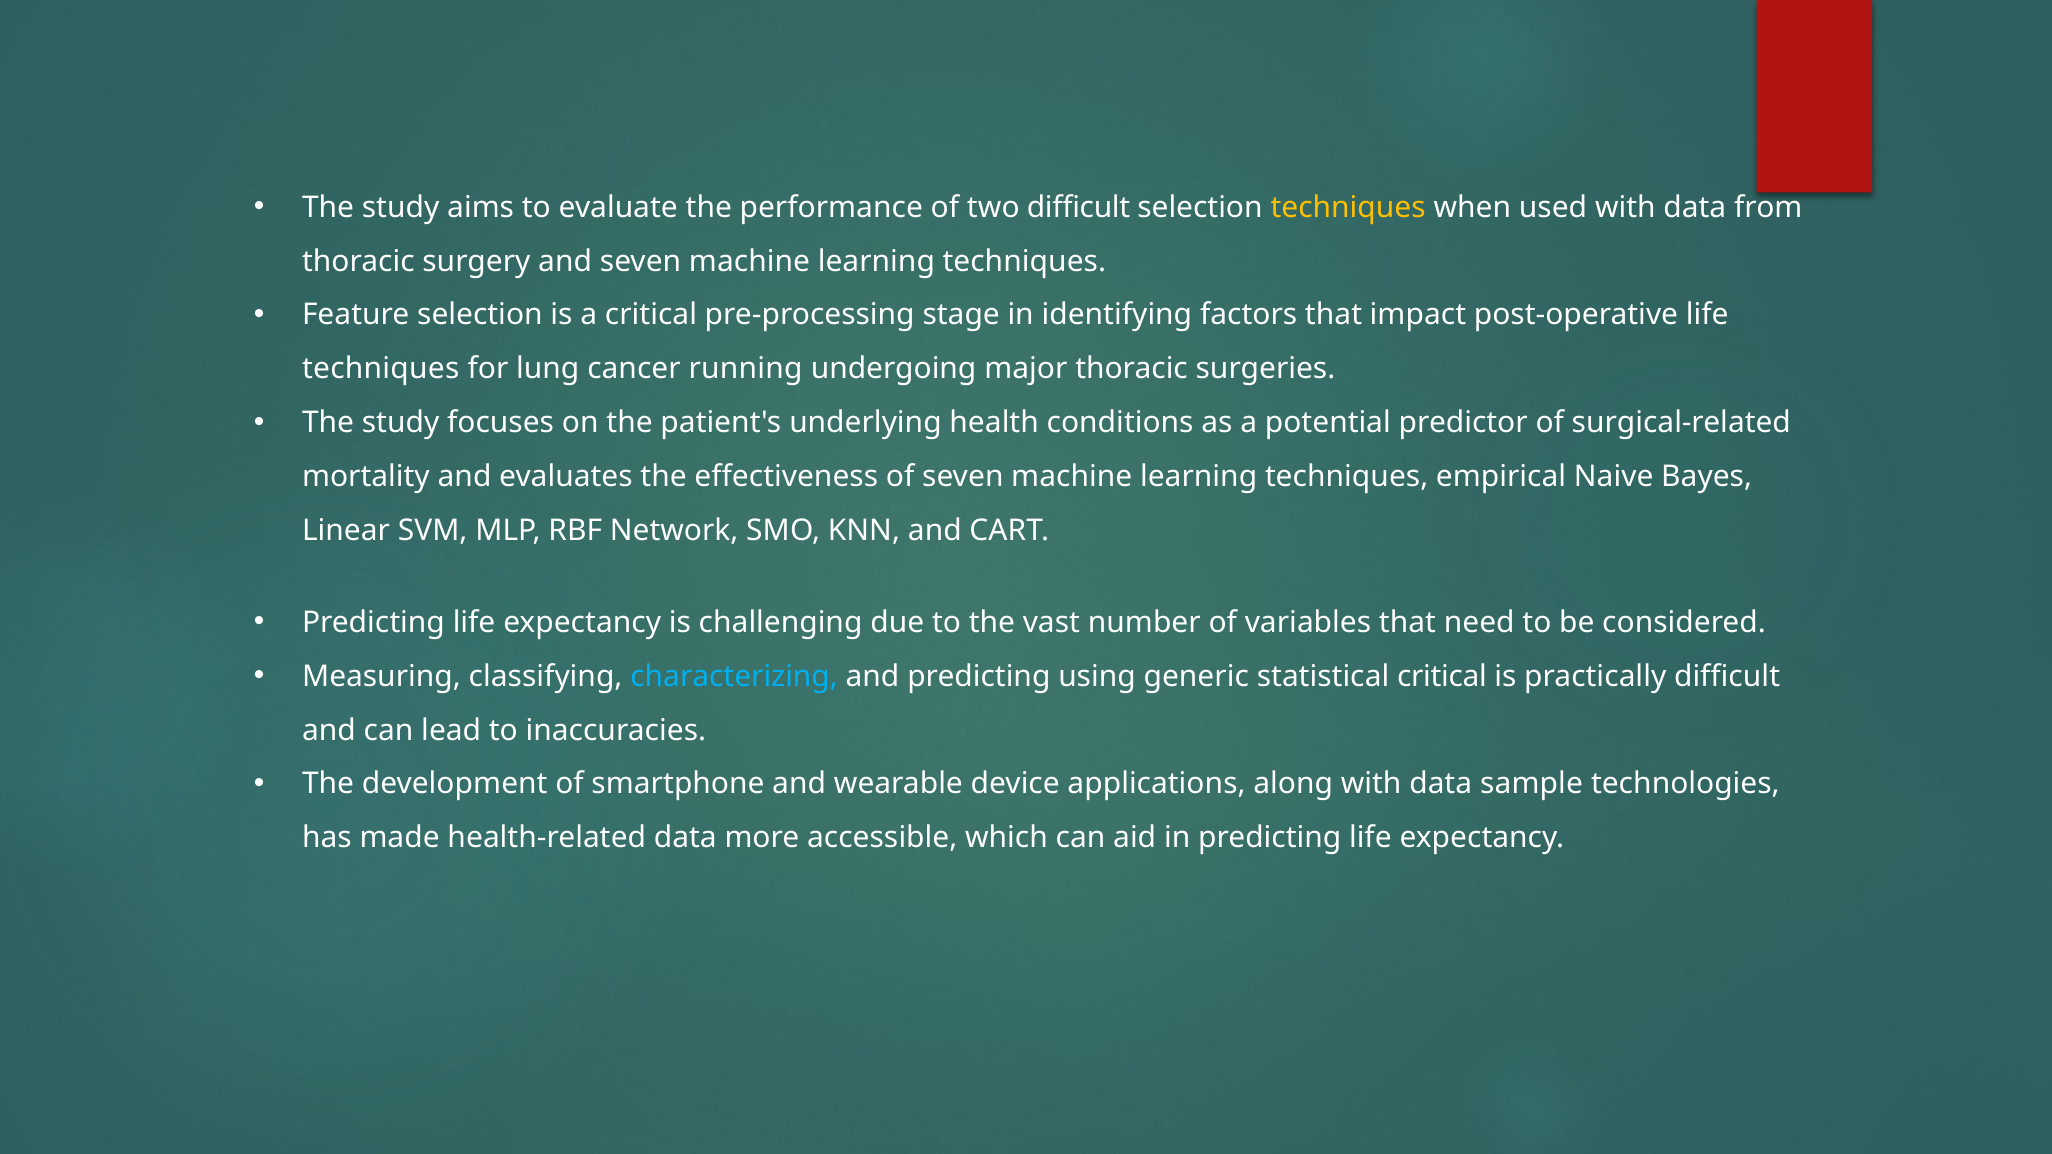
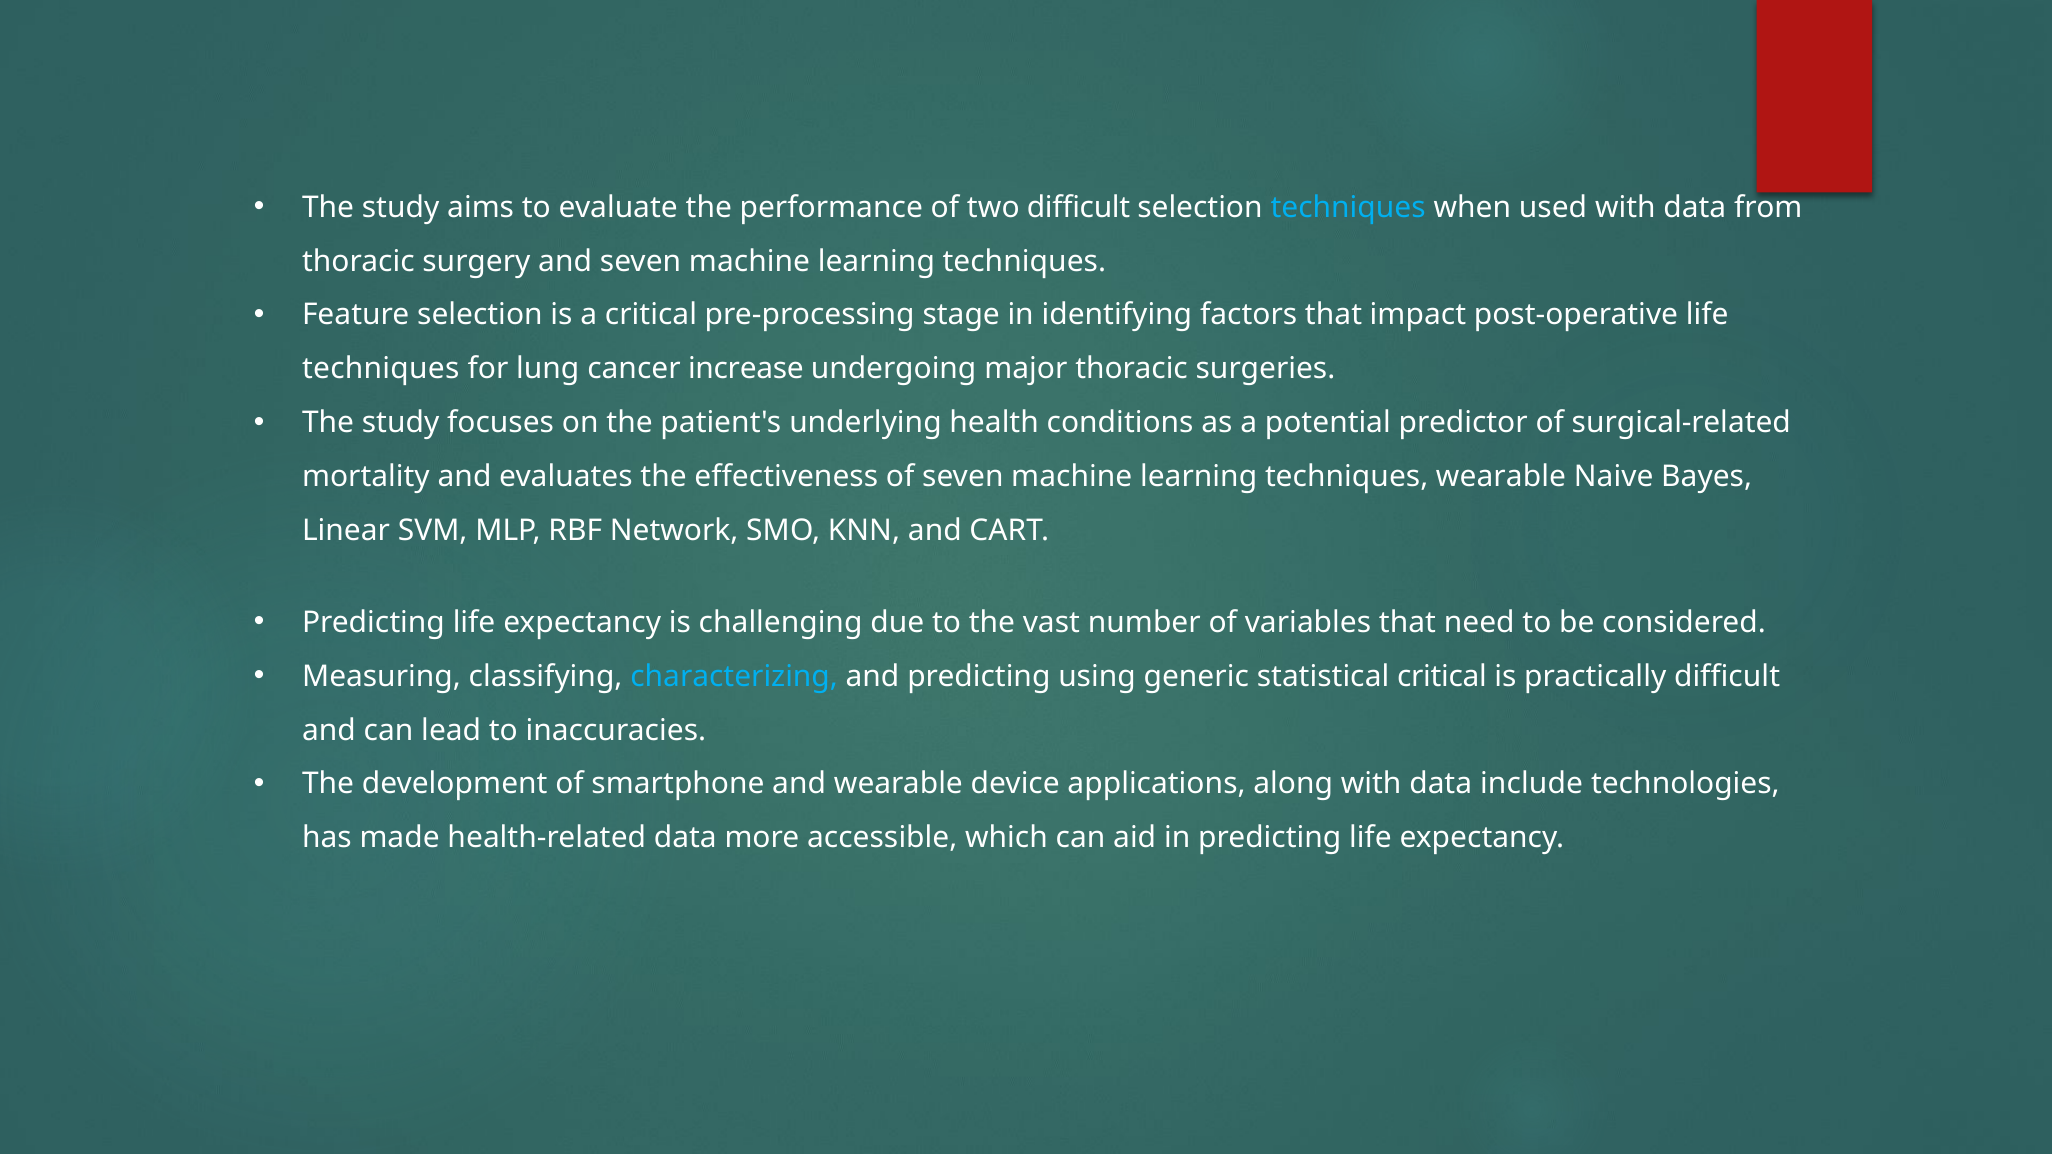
techniques at (1348, 207) colour: yellow -> light blue
running: running -> increase
techniques empirical: empirical -> wearable
sample: sample -> include
